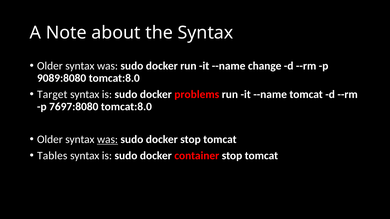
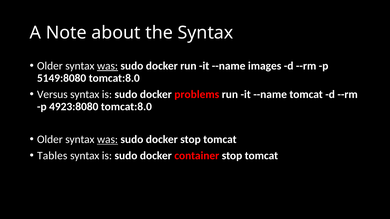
was at (107, 66) underline: none -> present
change: change -> images
9089:8080: 9089:8080 -> 5149:8080
Target: Target -> Versus
7697:8080: 7697:8080 -> 4923:8080
